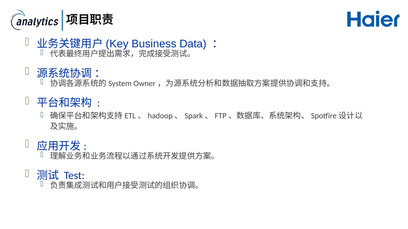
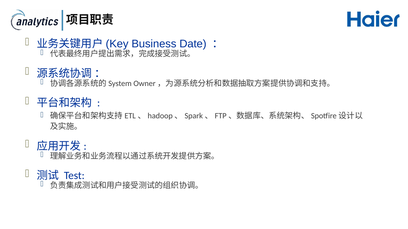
Data: Data -> Date
